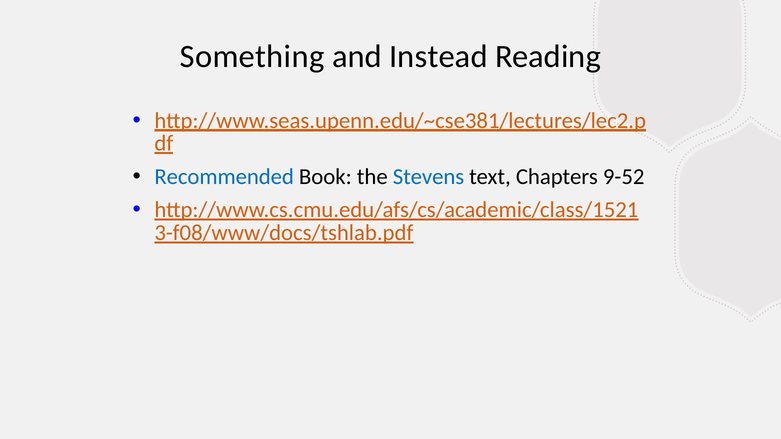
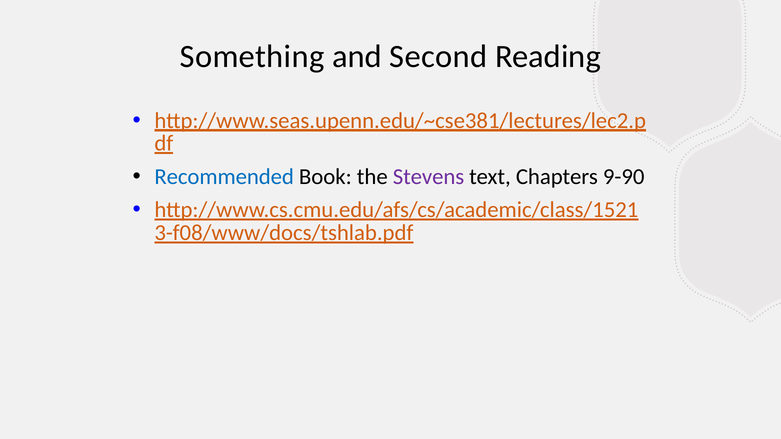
Instead: Instead -> Second
Stevens colour: blue -> purple
9-52: 9-52 -> 9-90
